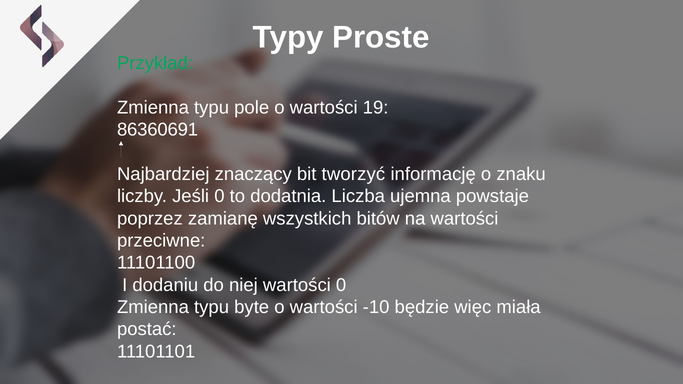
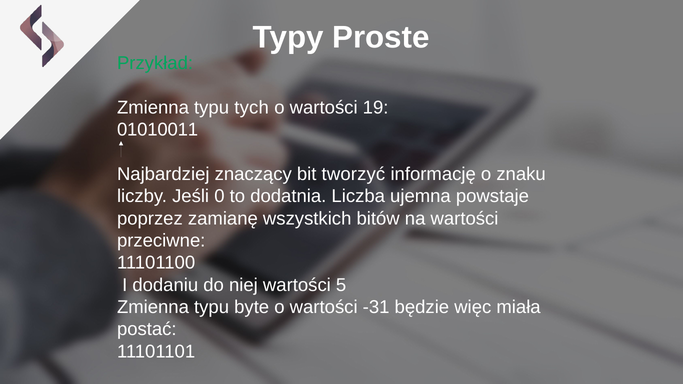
pole: pole -> tych
86360691: 86360691 -> 01010011
wartości 0: 0 -> 5
-10: -10 -> -31
